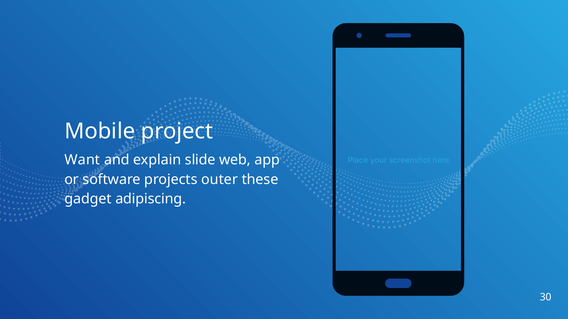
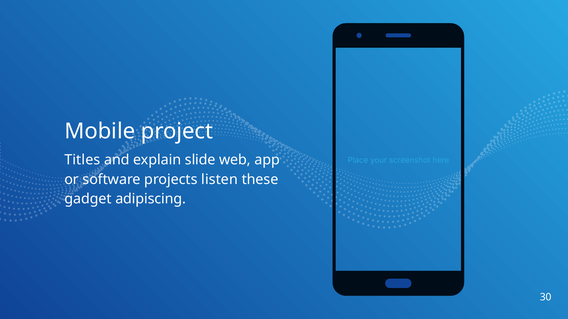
Want: Want -> Titles
outer: outer -> listen
